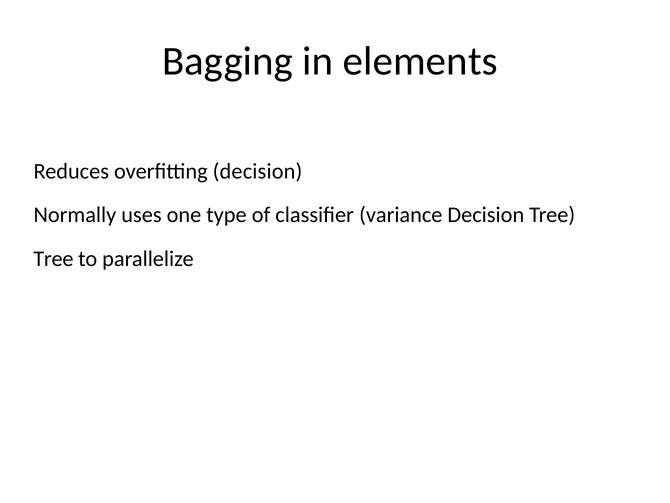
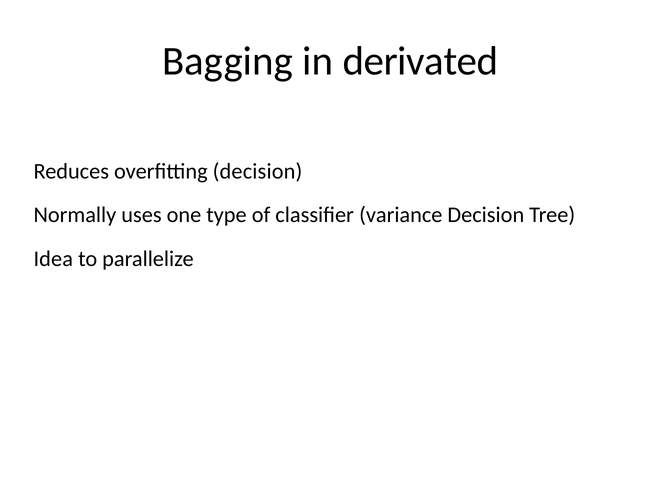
elements: elements -> derivated
Tree at (53, 258): Tree -> Idea
